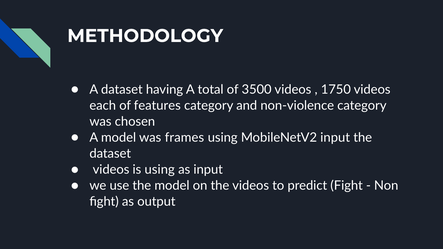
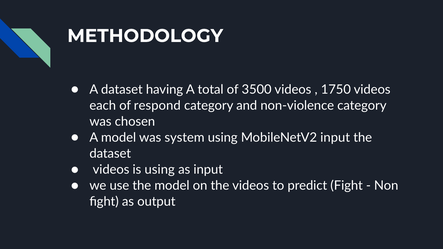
features: features -> respond
frames: frames -> system
